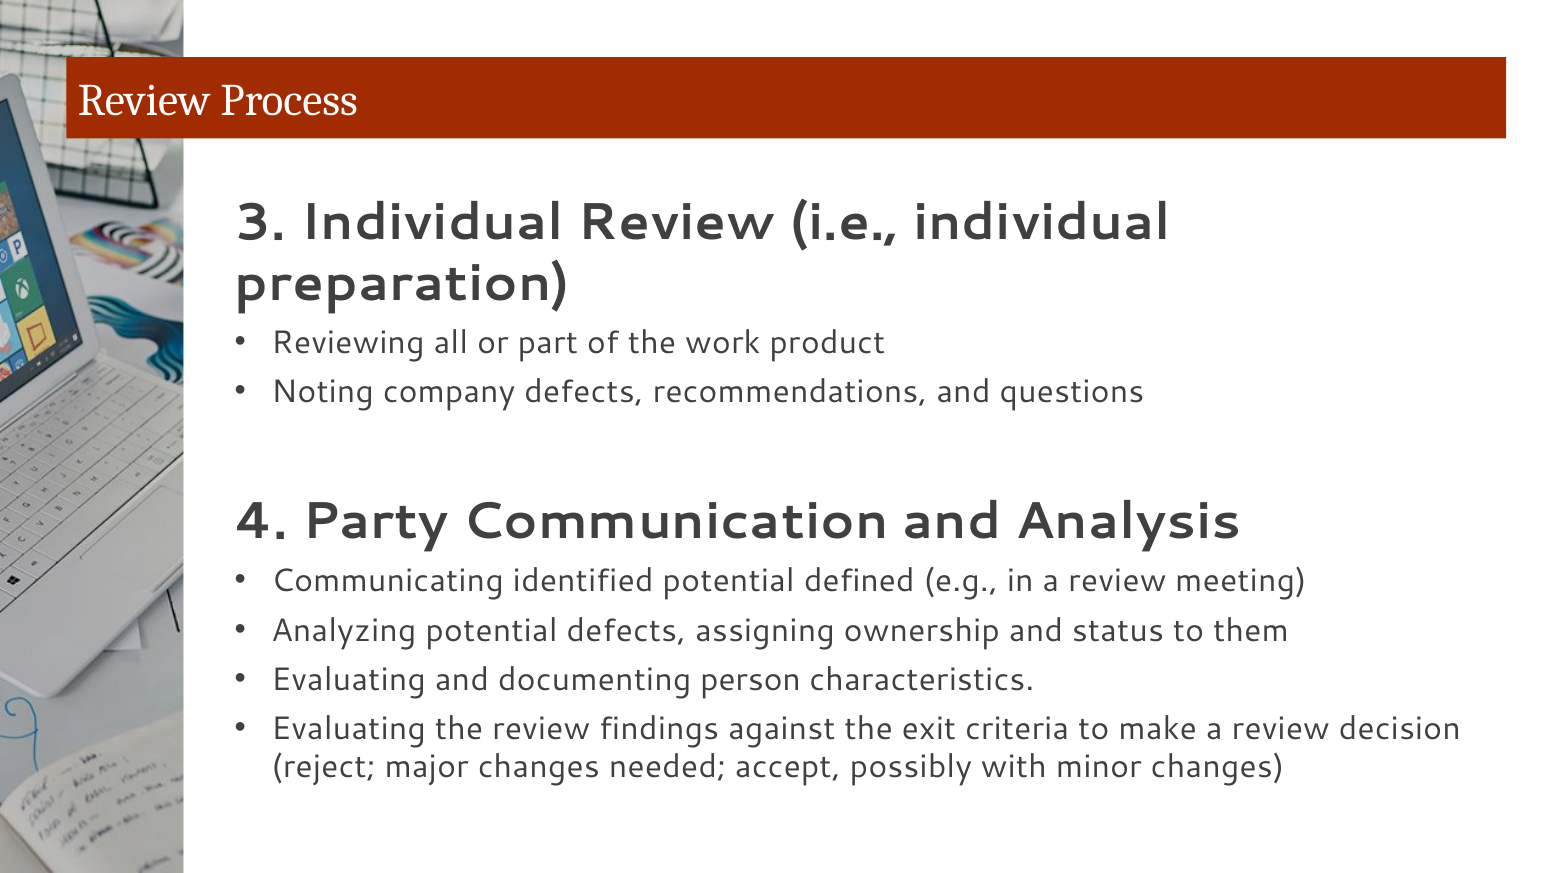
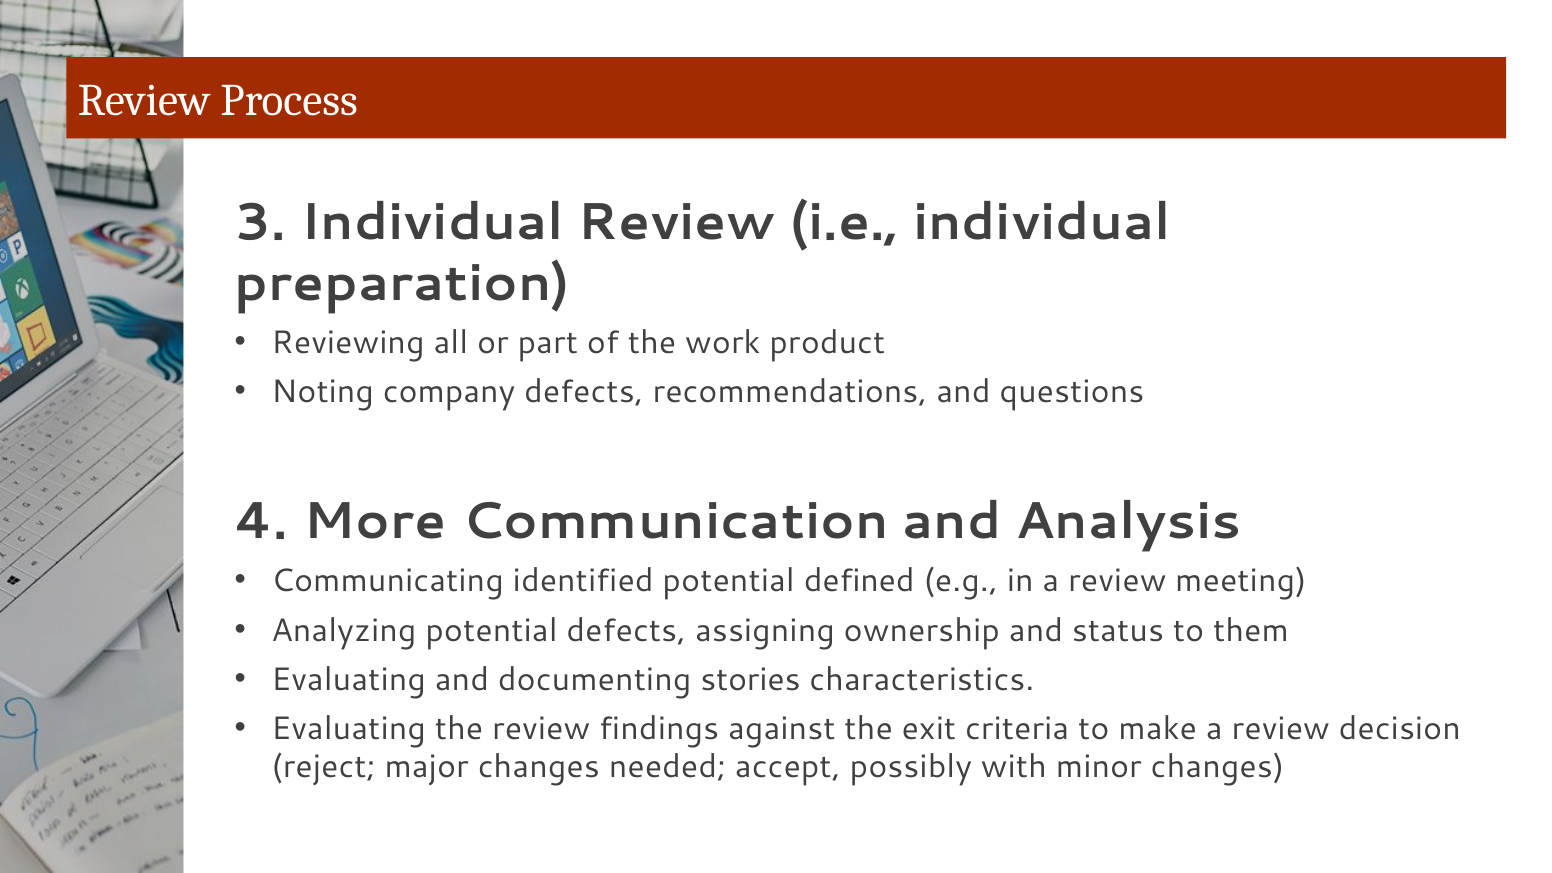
Party: Party -> More
person: person -> stories
